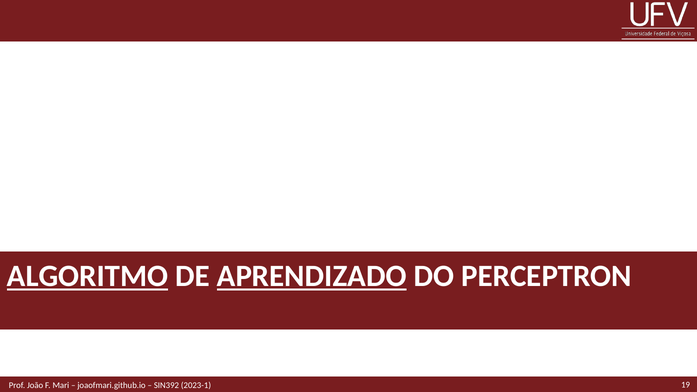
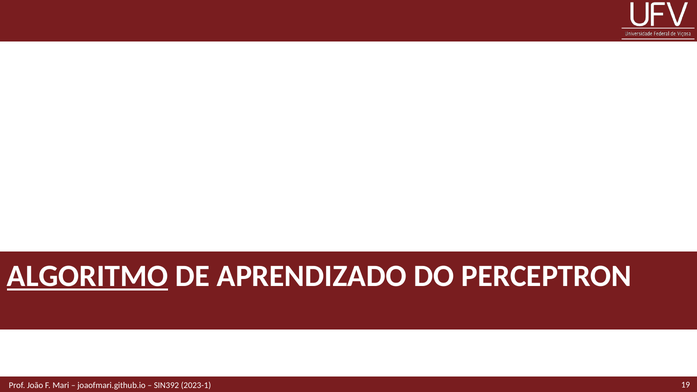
APRENDIZADO underline: present -> none
